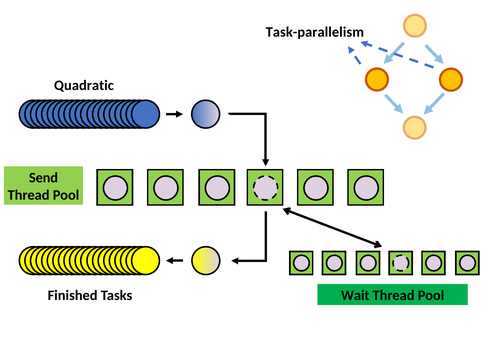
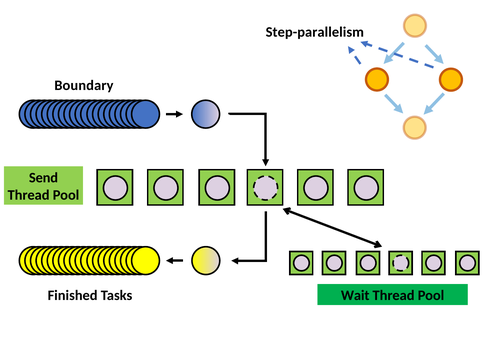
Task-parallelism: Task-parallelism -> Step-parallelism
Quadratic: Quadratic -> Boundary
